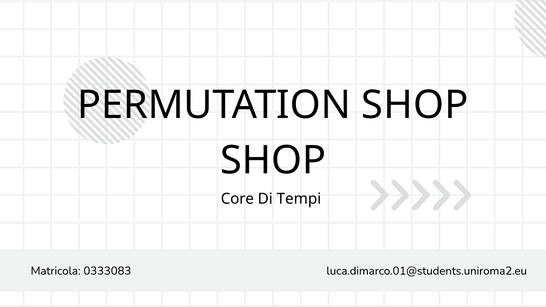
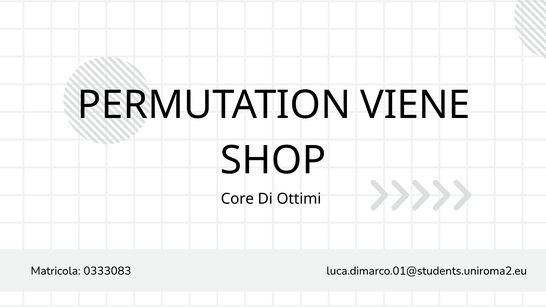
PERMUTATION SHOP: SHOP -> VIENE
Tempi: Tempi -> Ottimi
